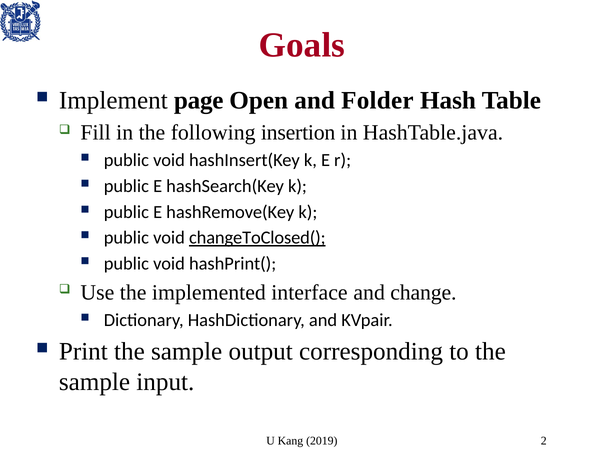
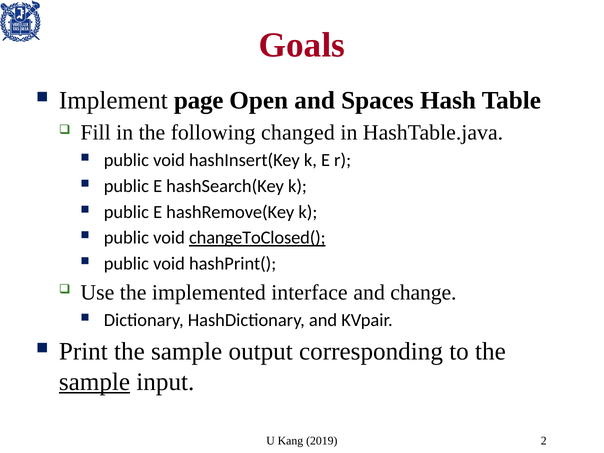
Folder: Folder -> Spaces
insertion: insertion -> changed
sample at (94, 382) underline: none -> present
